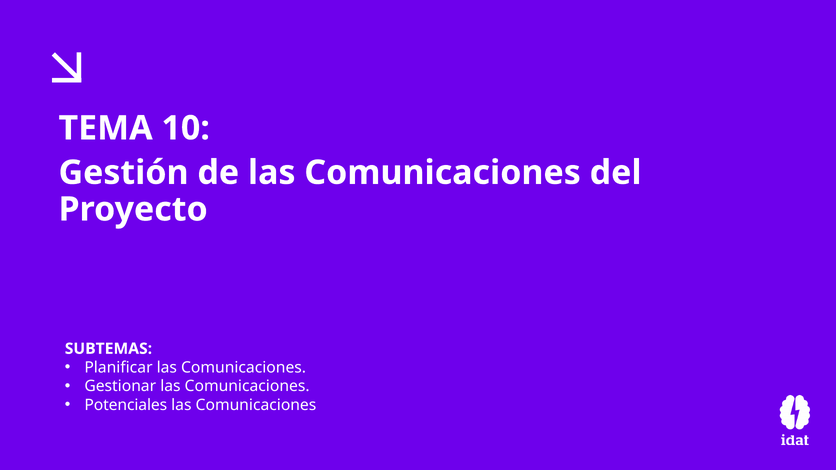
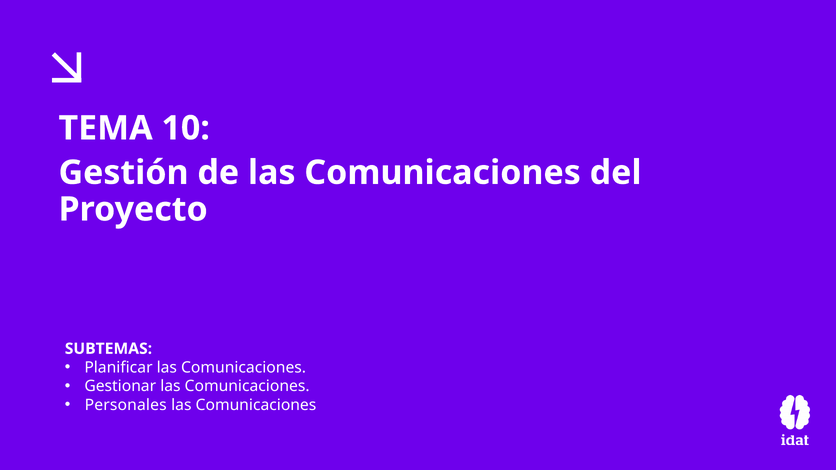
Potenciales: Potenciales -> Personales
